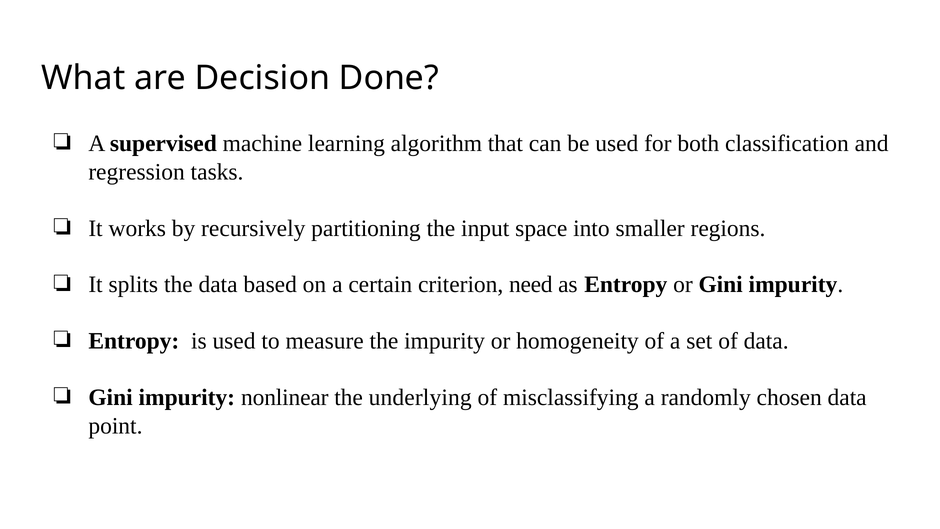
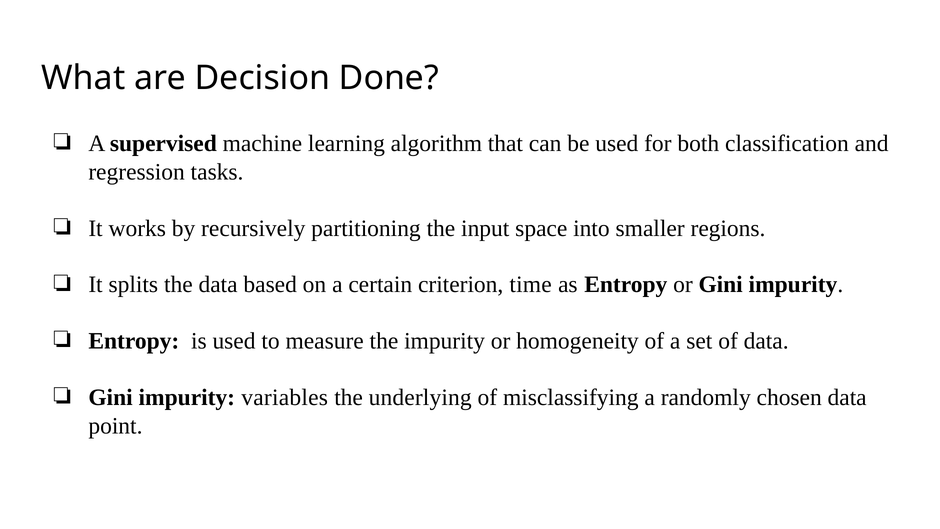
need: need -> time
nonlinear: nonlinear -> variables
